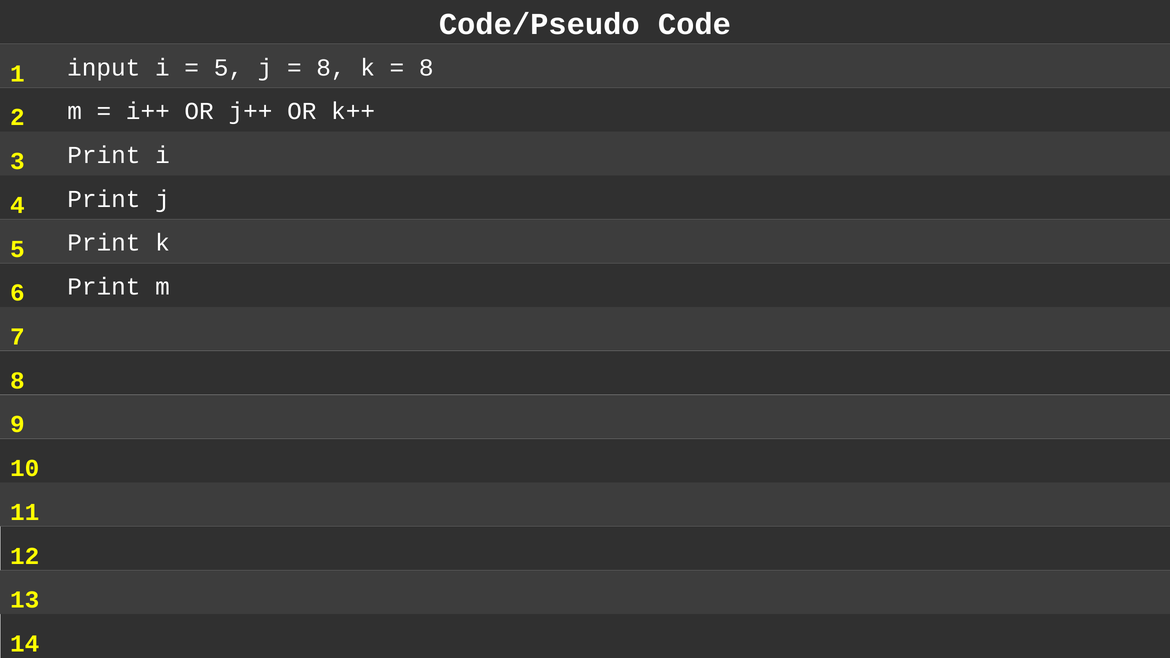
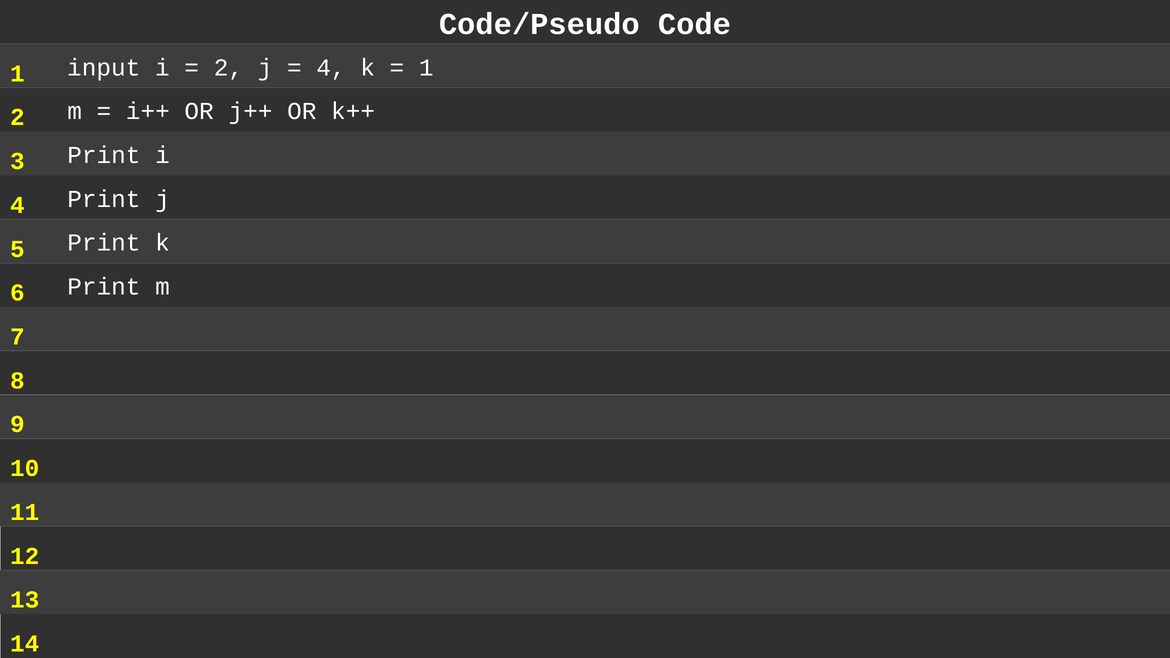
5 at (228, 67): 5 -> 2
8 at (331, 67): 8 -> 4
8 at (426, 67): 8 -> 1
